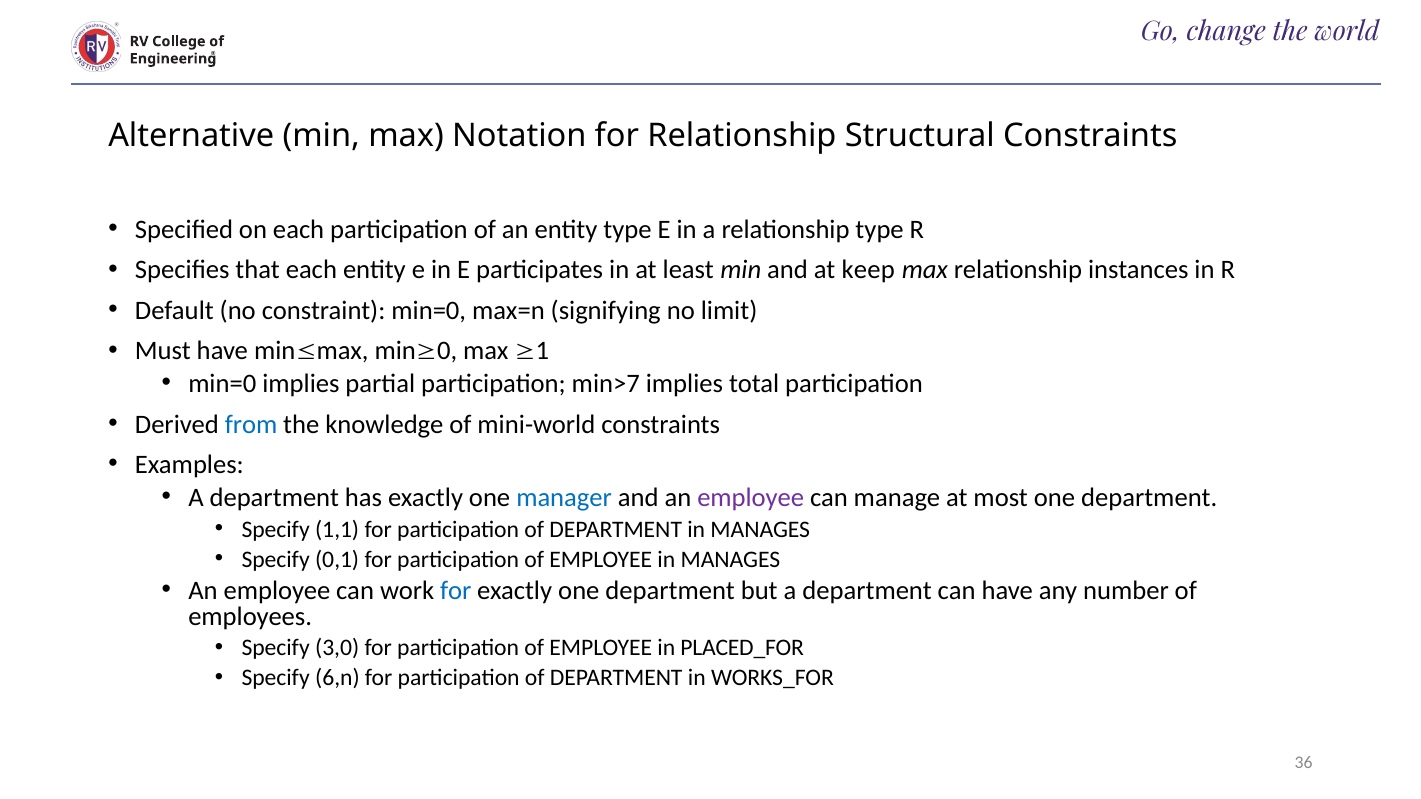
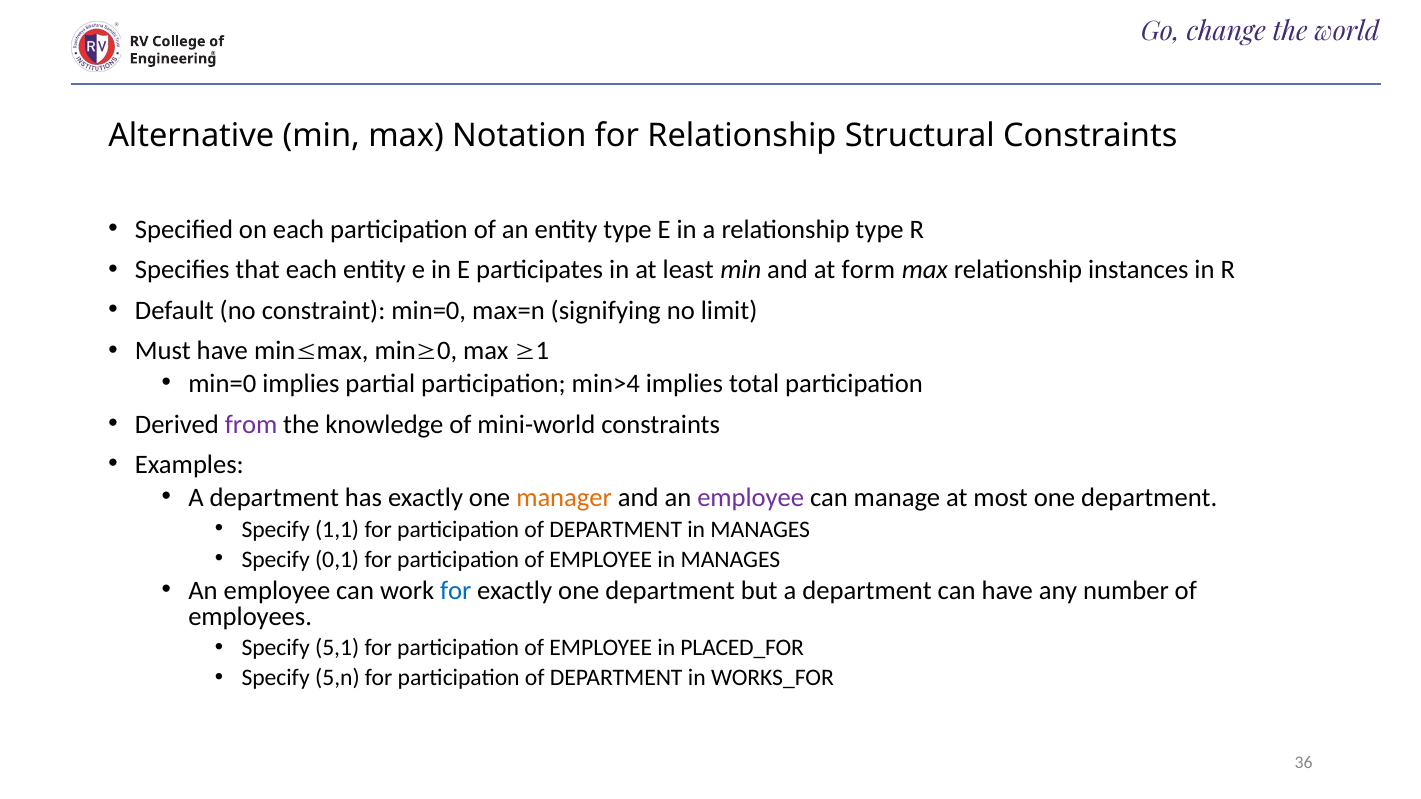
keep: keep -> form
min>7: min>7 -> min>4
from colour: blue -> purple
manager colour: blue -> orange
3,0: 3,0 -> 5,1
6,n: 6,n -> 5,n
